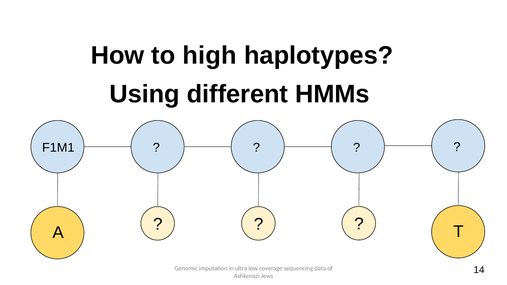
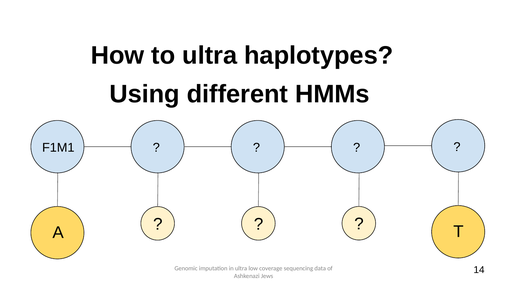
to high: high -> ultra
